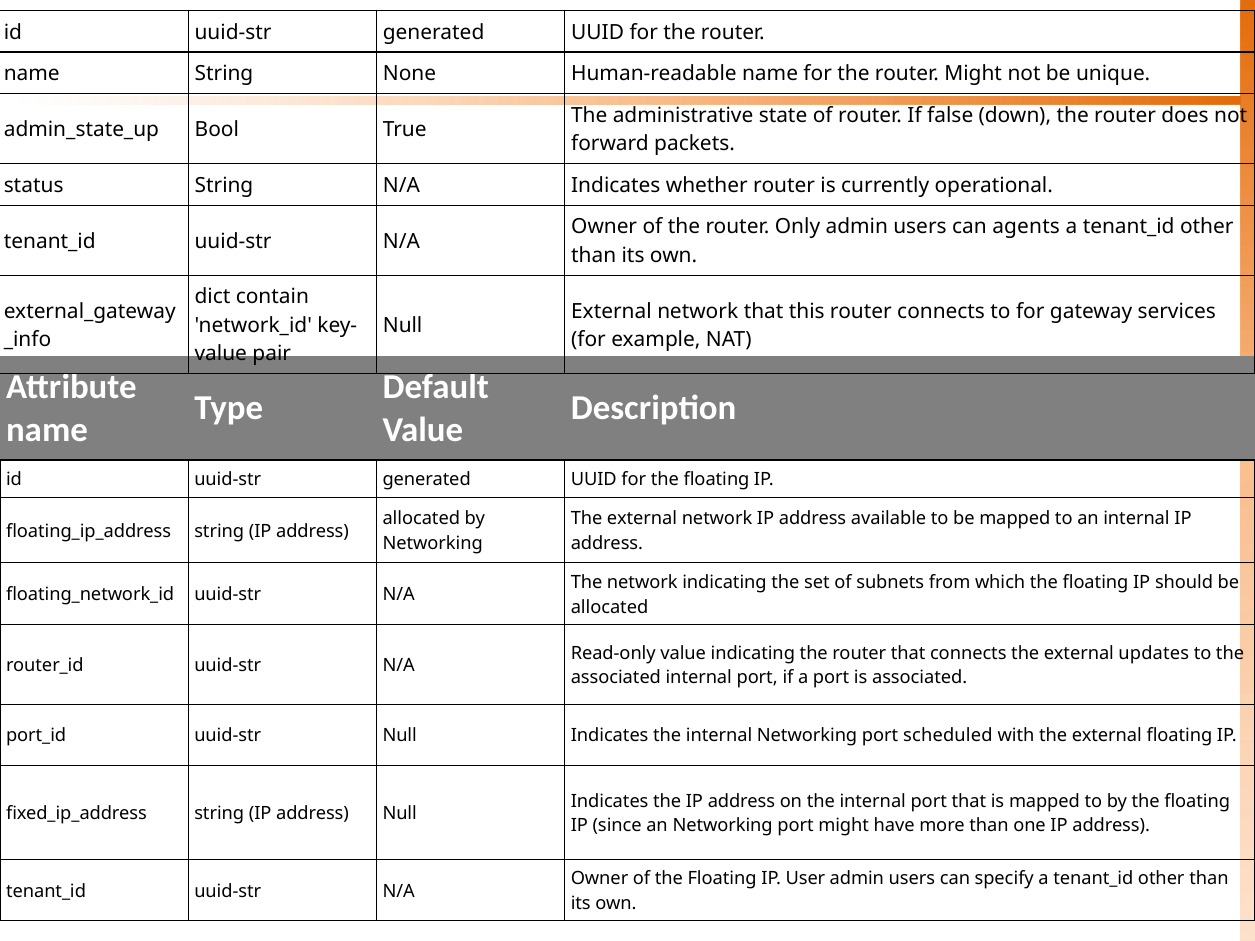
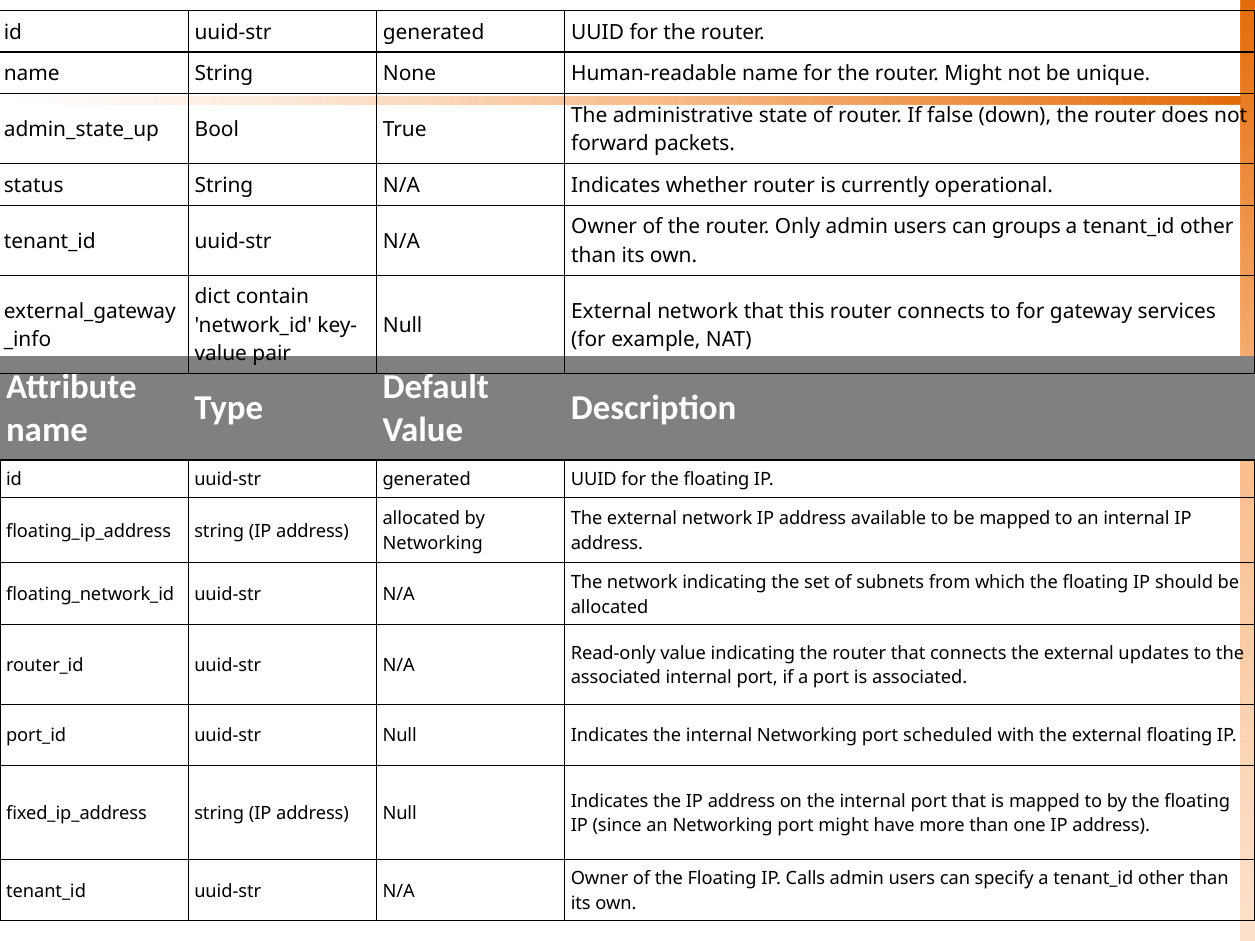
agents: agents -> groups
User: User -> Calls
